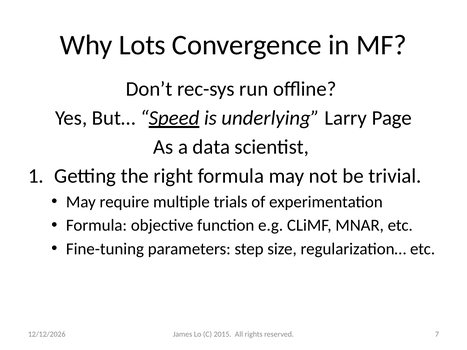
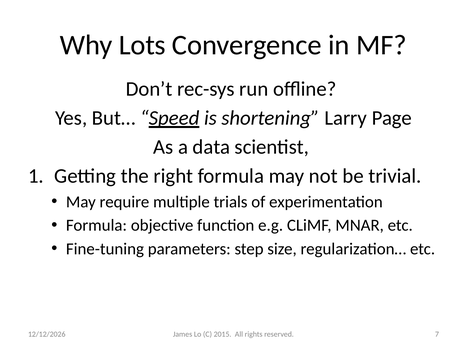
underlying: underlying -> shortening
